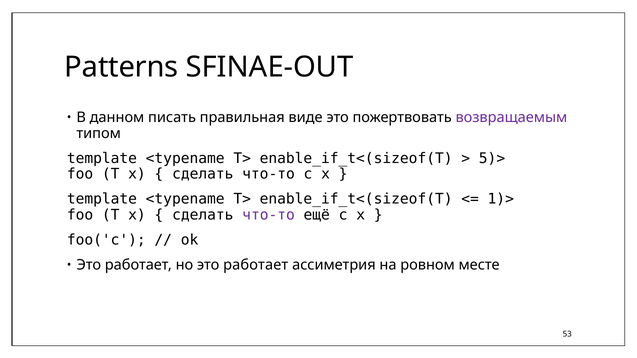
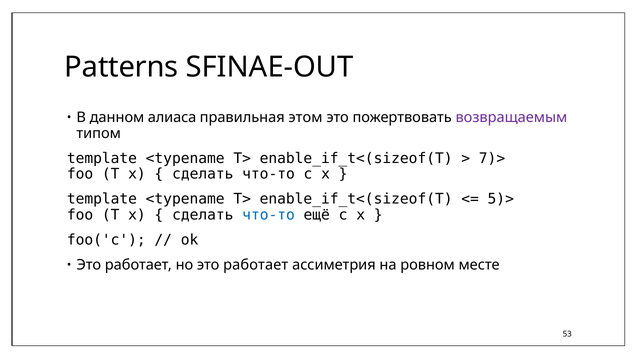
писать: писать -> алиаса
виде: виде -> этом
5)>: 5)> -> 7)>
1)>: 1)> -> 5)>
что-то at (269, 215) colour: purple -> blue
